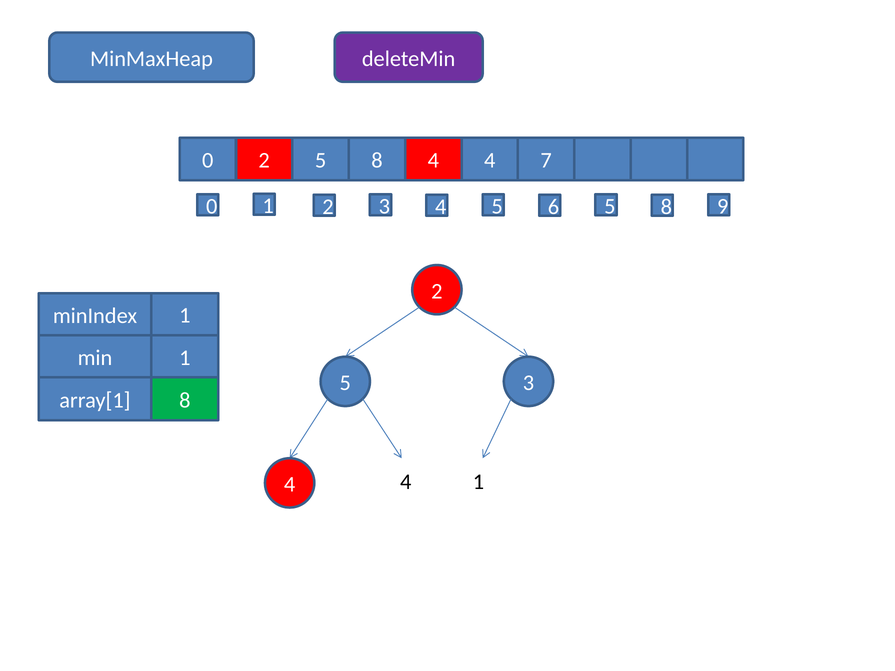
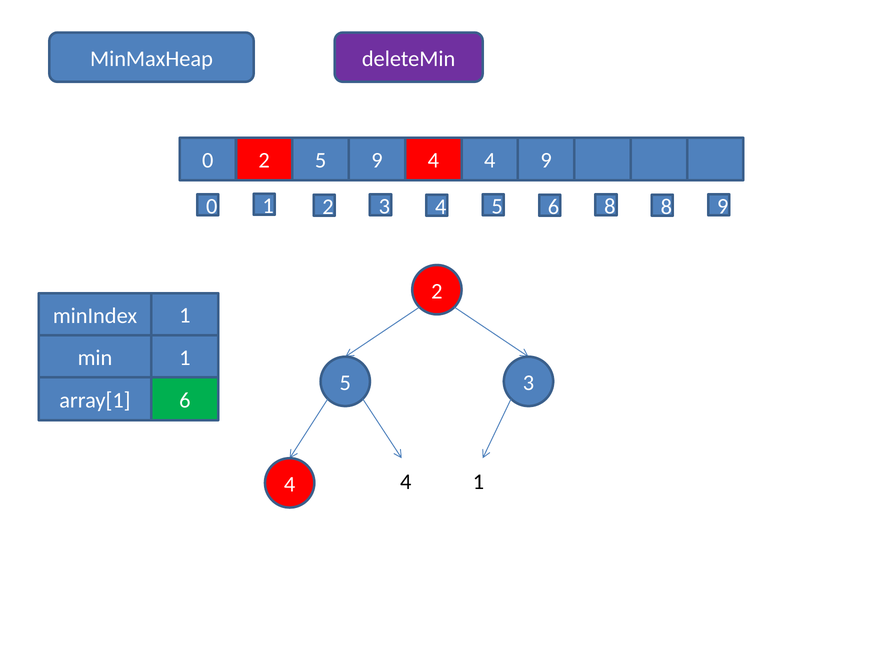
2 5 8: 8 -> 9
4 7: 7 -> 9
6 5: 5 -> 8
array[1 8: 8 -> 6
